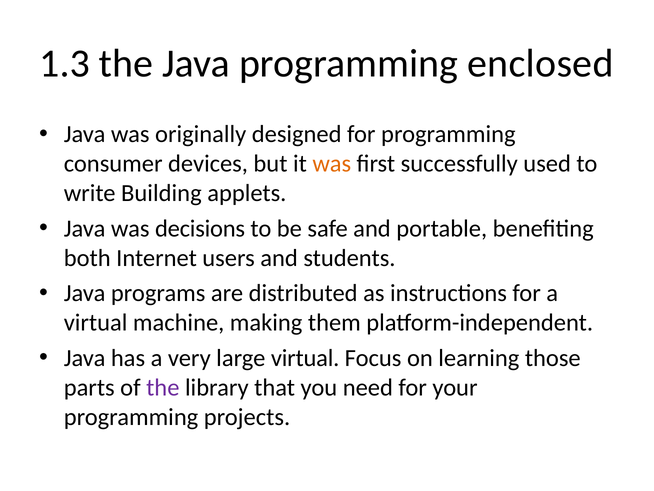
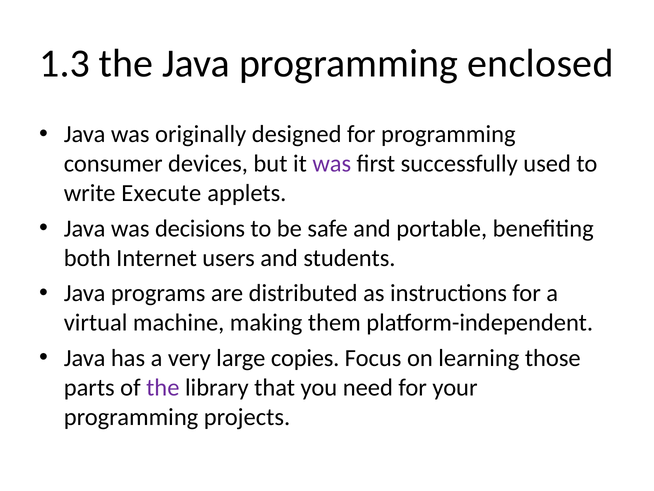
was at (332, 164) colour: orange -> purple
Building: Building -> Execute
large virtual: virtual -> copies
